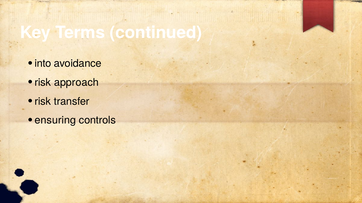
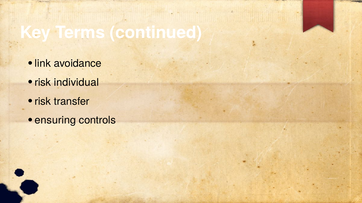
into: into -> link
approach: approach -> individual
